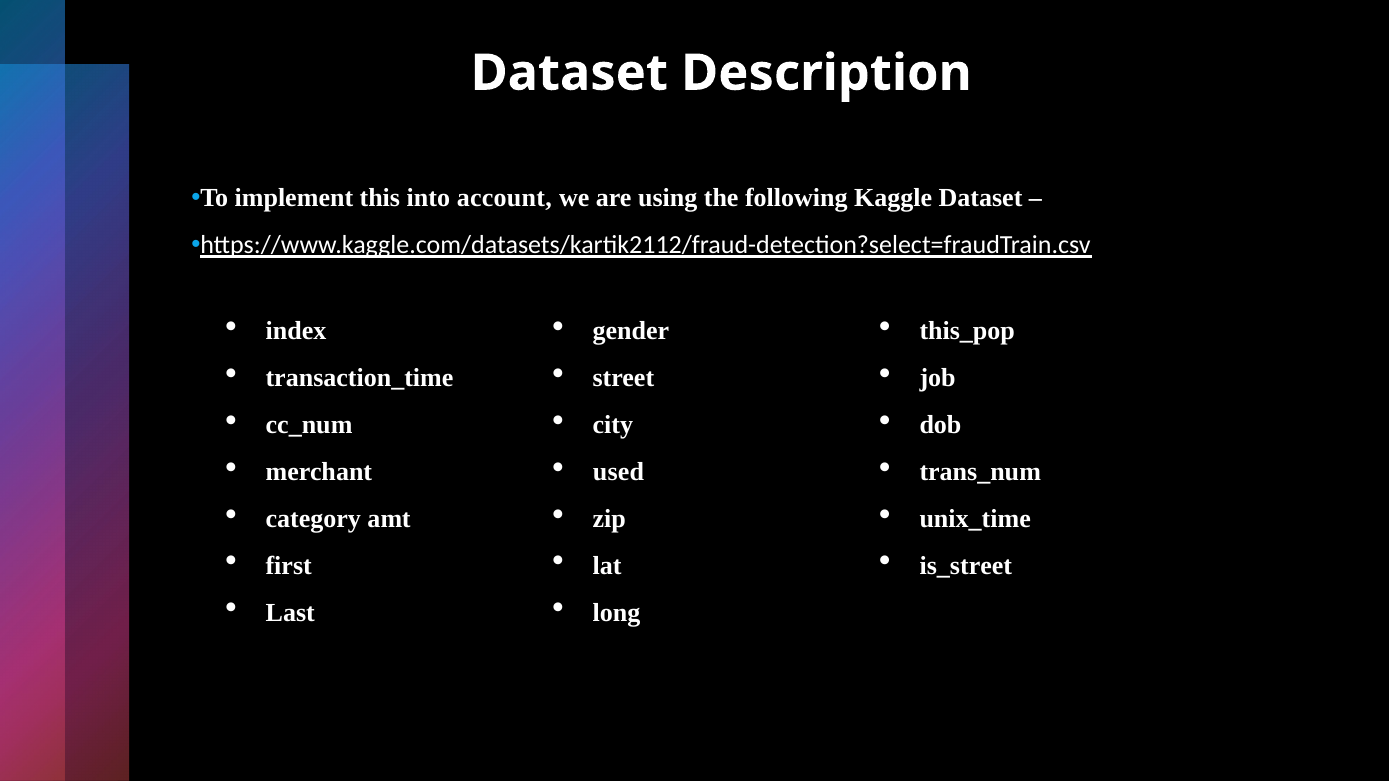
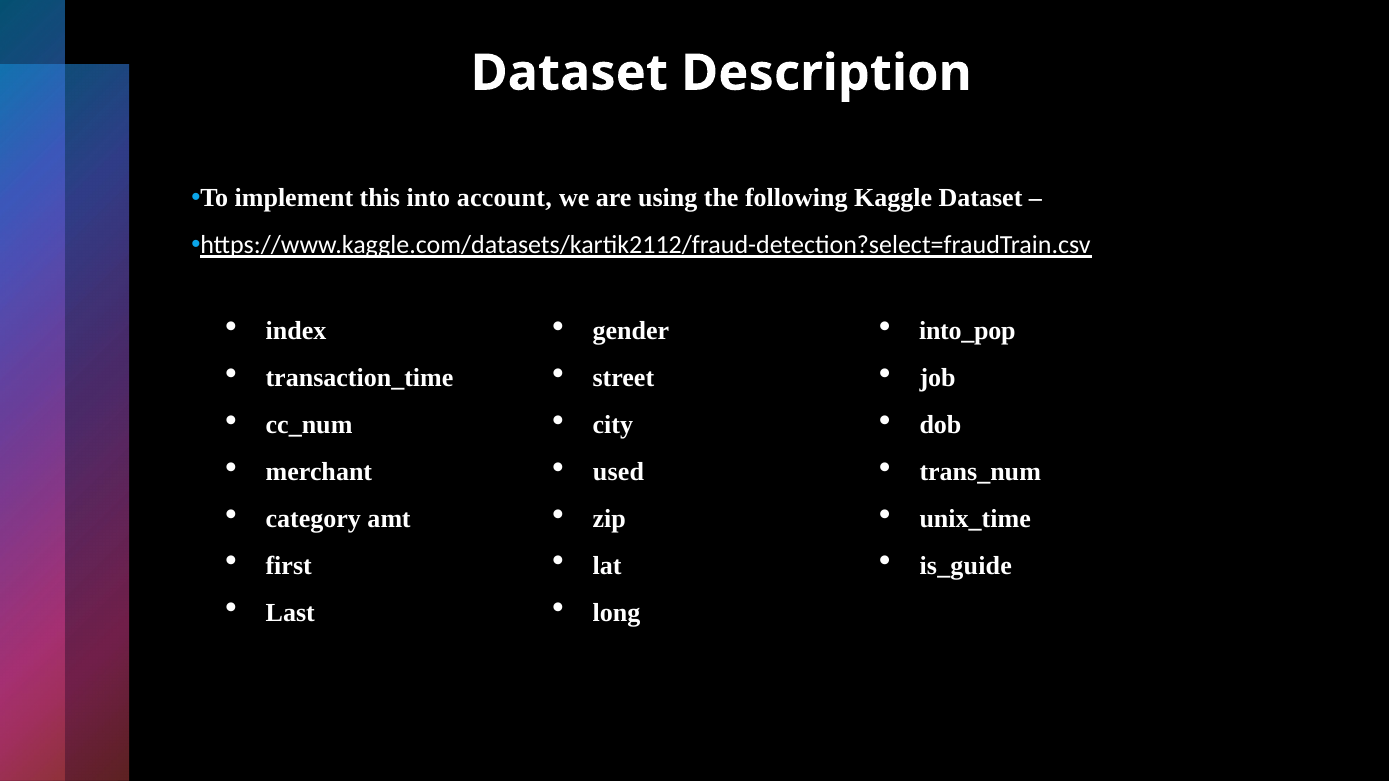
this_pop: this_pop -> into_pop
is_street: is_street -> is_guide
